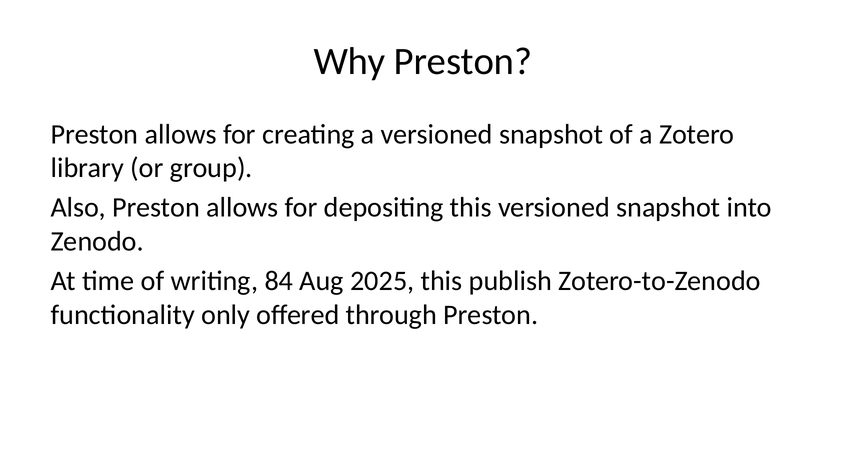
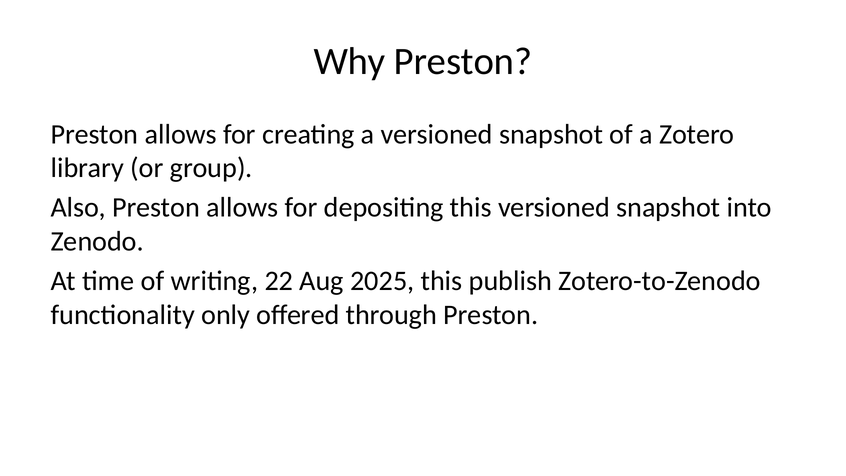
84: 84 -> 22
